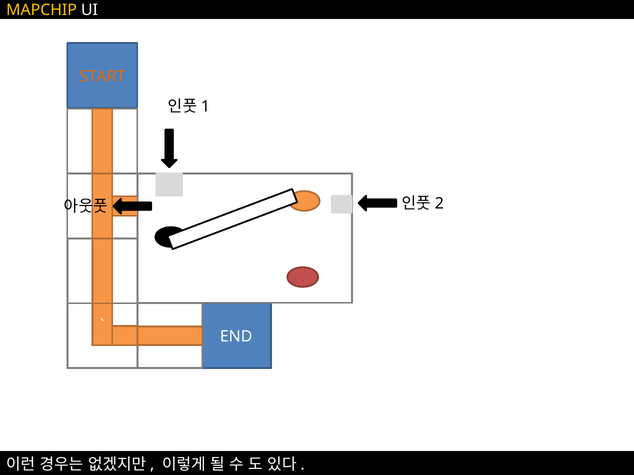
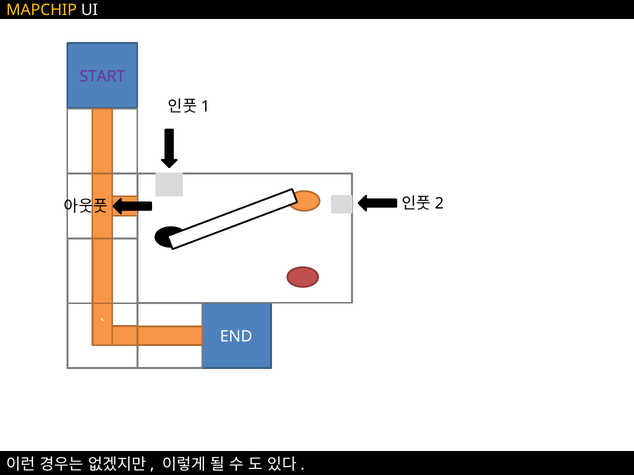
START colour: orange -> purple
